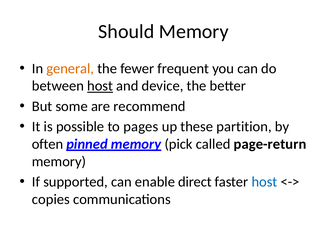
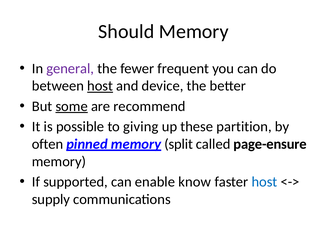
general colour: orange -> purple
some underline: none -> present
pages: pages -> giving
pick: pick -> split
page-return: page-return -> page-ensure
direct: direct -> know
copies: copies -> supply
